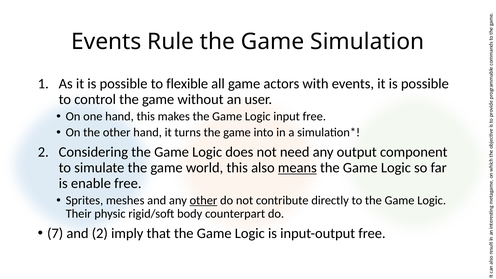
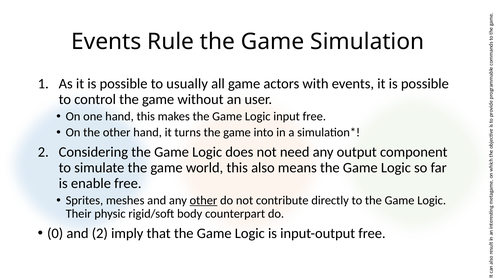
flexible: flexible -> usually
means underline: present -> none
7: 7 -> 0
